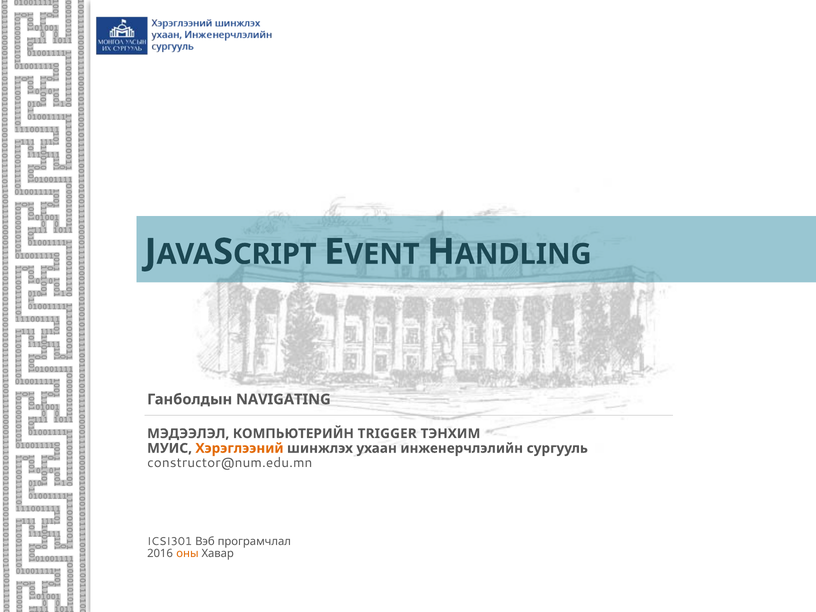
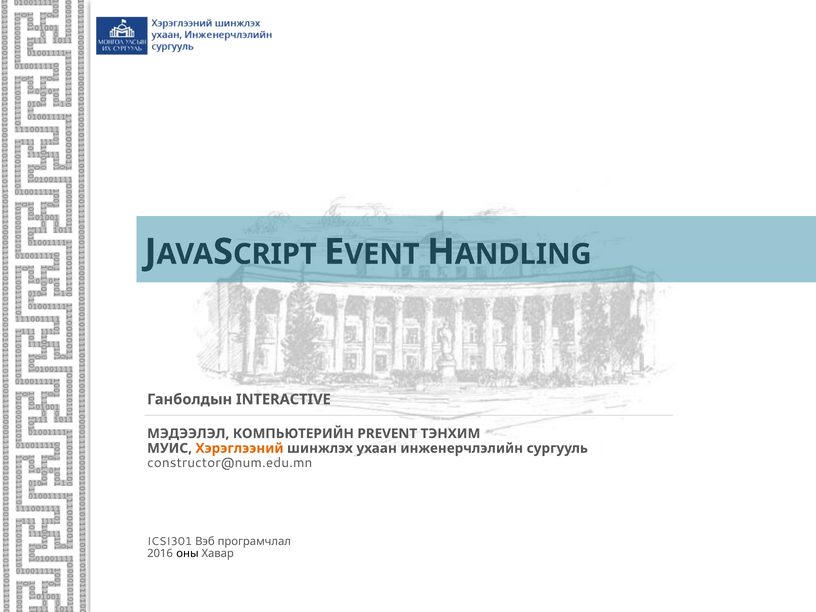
NAVIGATING: NAVIGATING -> INTERACTIVE
TRIGGER: TRIGGER -> PREVENT
оны colour: orange -> black
